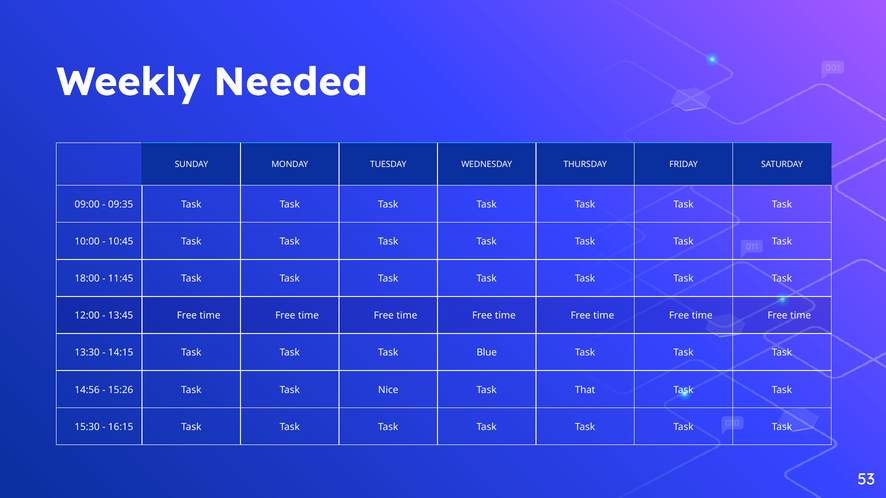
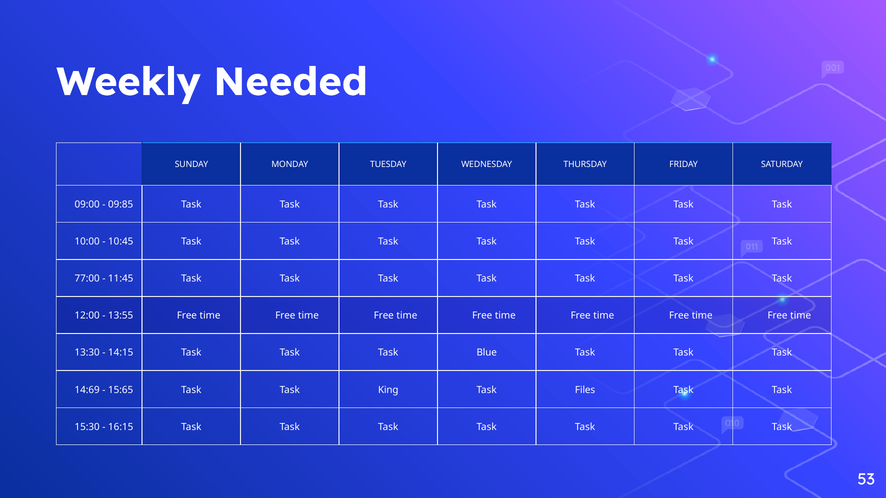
09:35: 09:35 -> 09:85
18:00: 18:00 -> 77:00
13:45: 13:45 -> 13:55
14:56: 14:56 -> 14:69
15:26: 15:26 -> 15:65
Nice: Nice -> King
That: That -> Files
